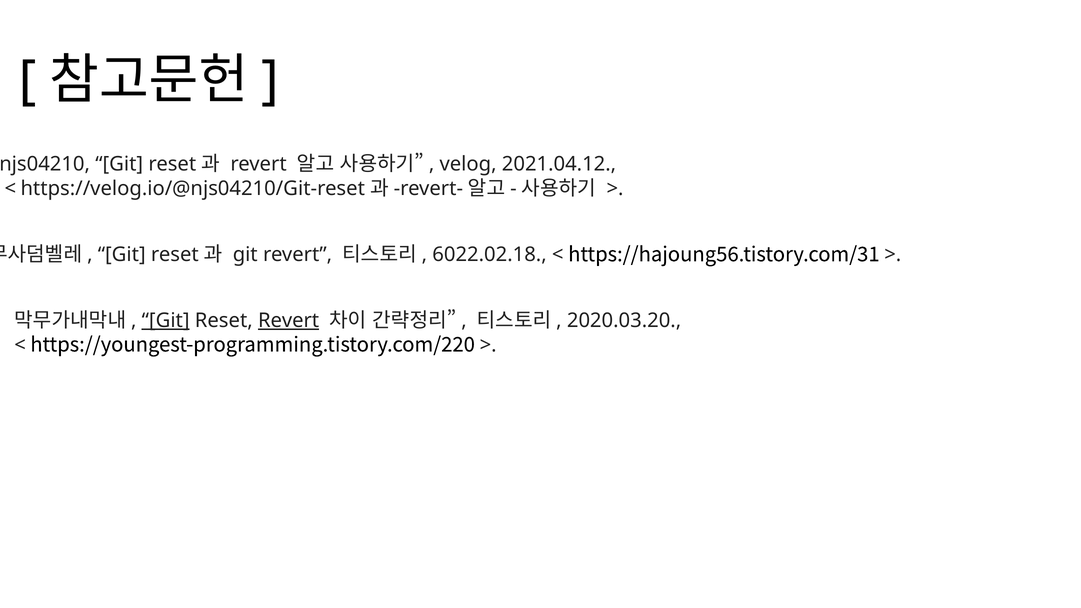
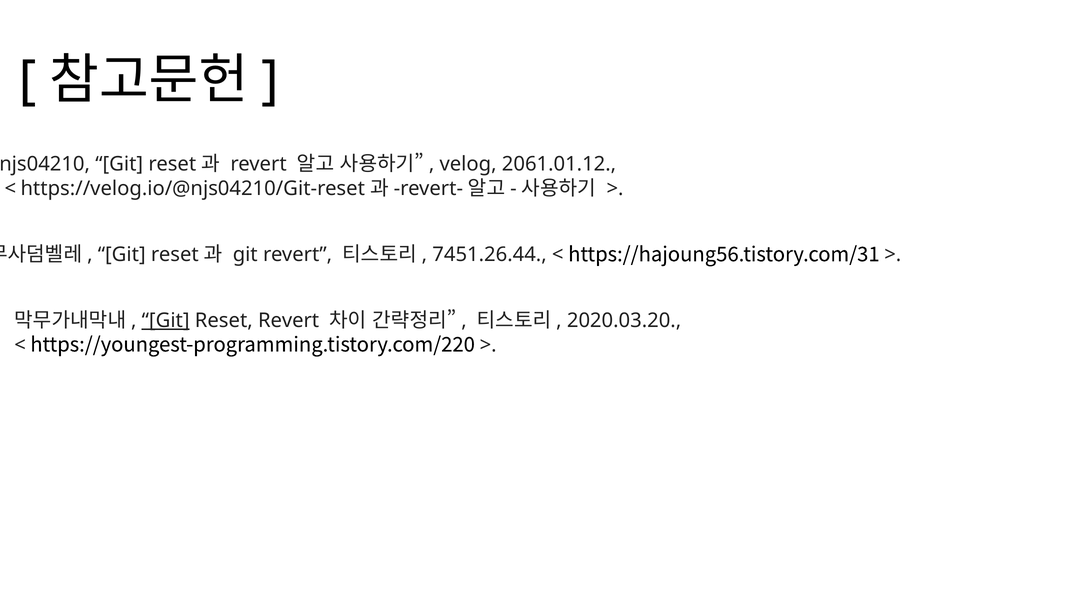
2021.04.12: 2021.04.12 -> 2061.01.12
6022.02.18: 6022.02.18 -> 7451.26.44
Revert at (289, 321) underline: present -> none
